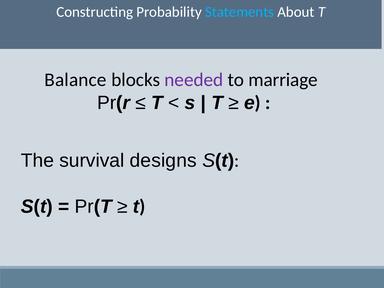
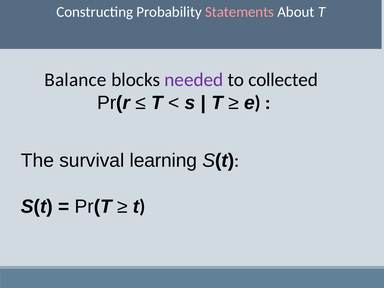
Statements colour: light blue -> pink
marriage: marriage -> collected
designs: designs -> learning
